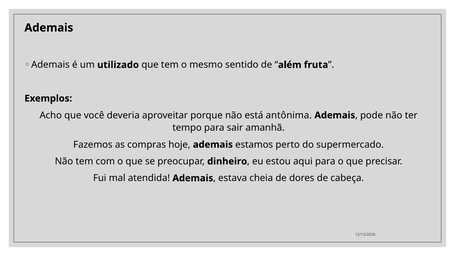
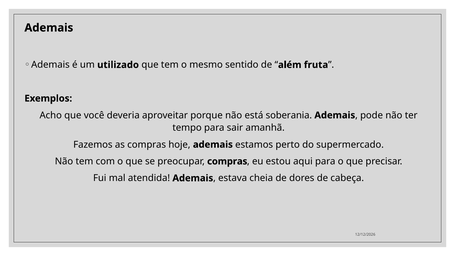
antônima: antônima -> soberania
preocupar dinheiro: dinheiro -> compras
